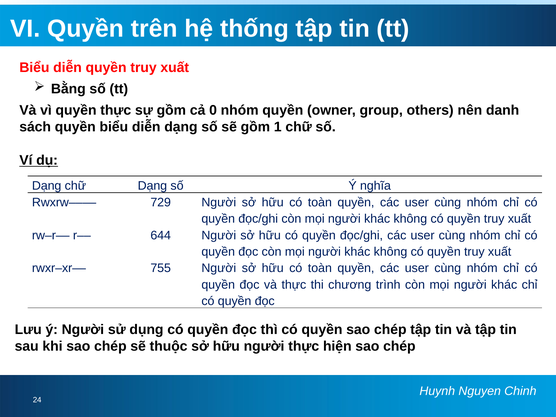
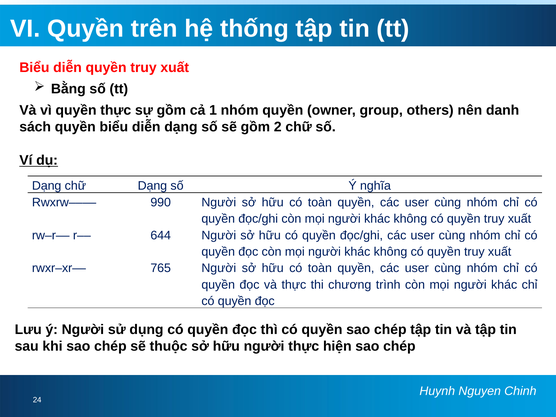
0: 0 -> 1
1: 1 -> 2
729: 729 -> 990
755: 755 -> 765
